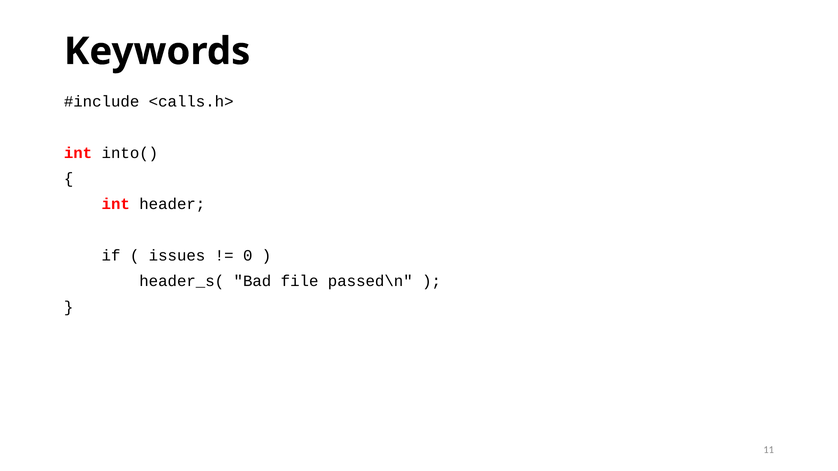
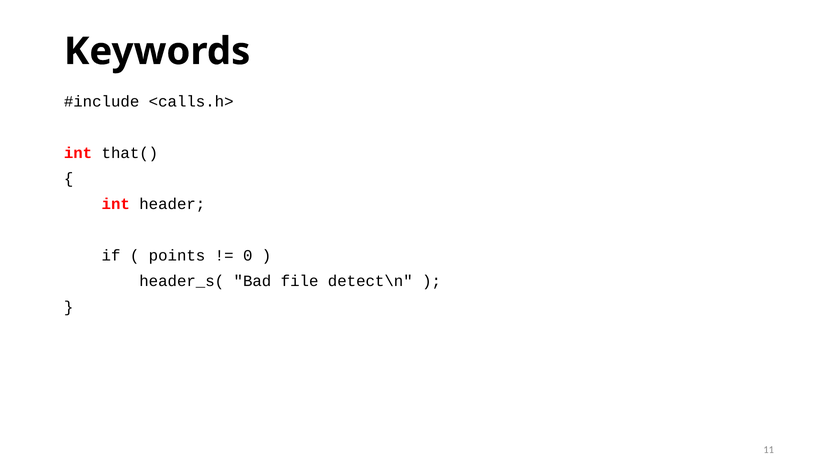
into(: into( -> that(
issues: issues -> points
passed\n: passed\n -> detect\n
